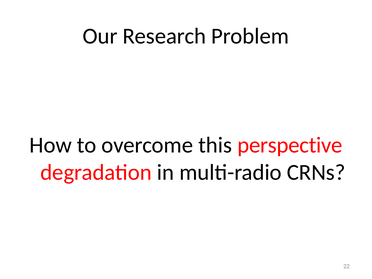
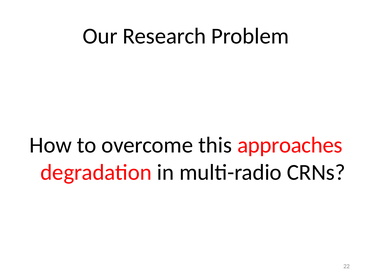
perspective: perspective -> approaches
